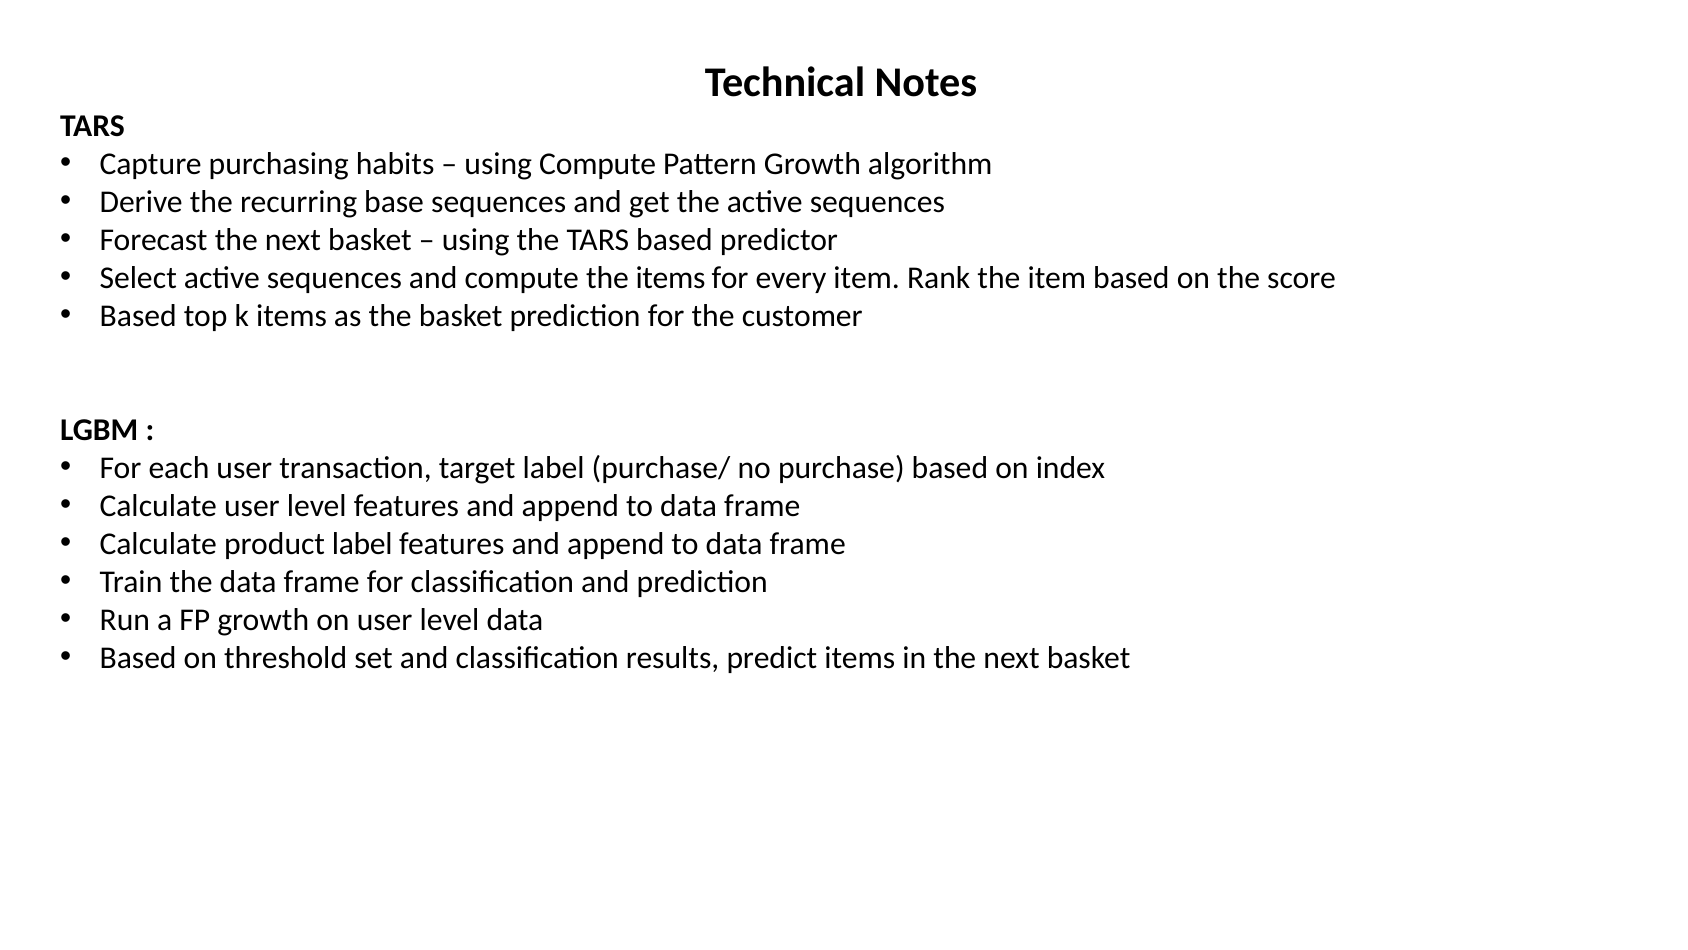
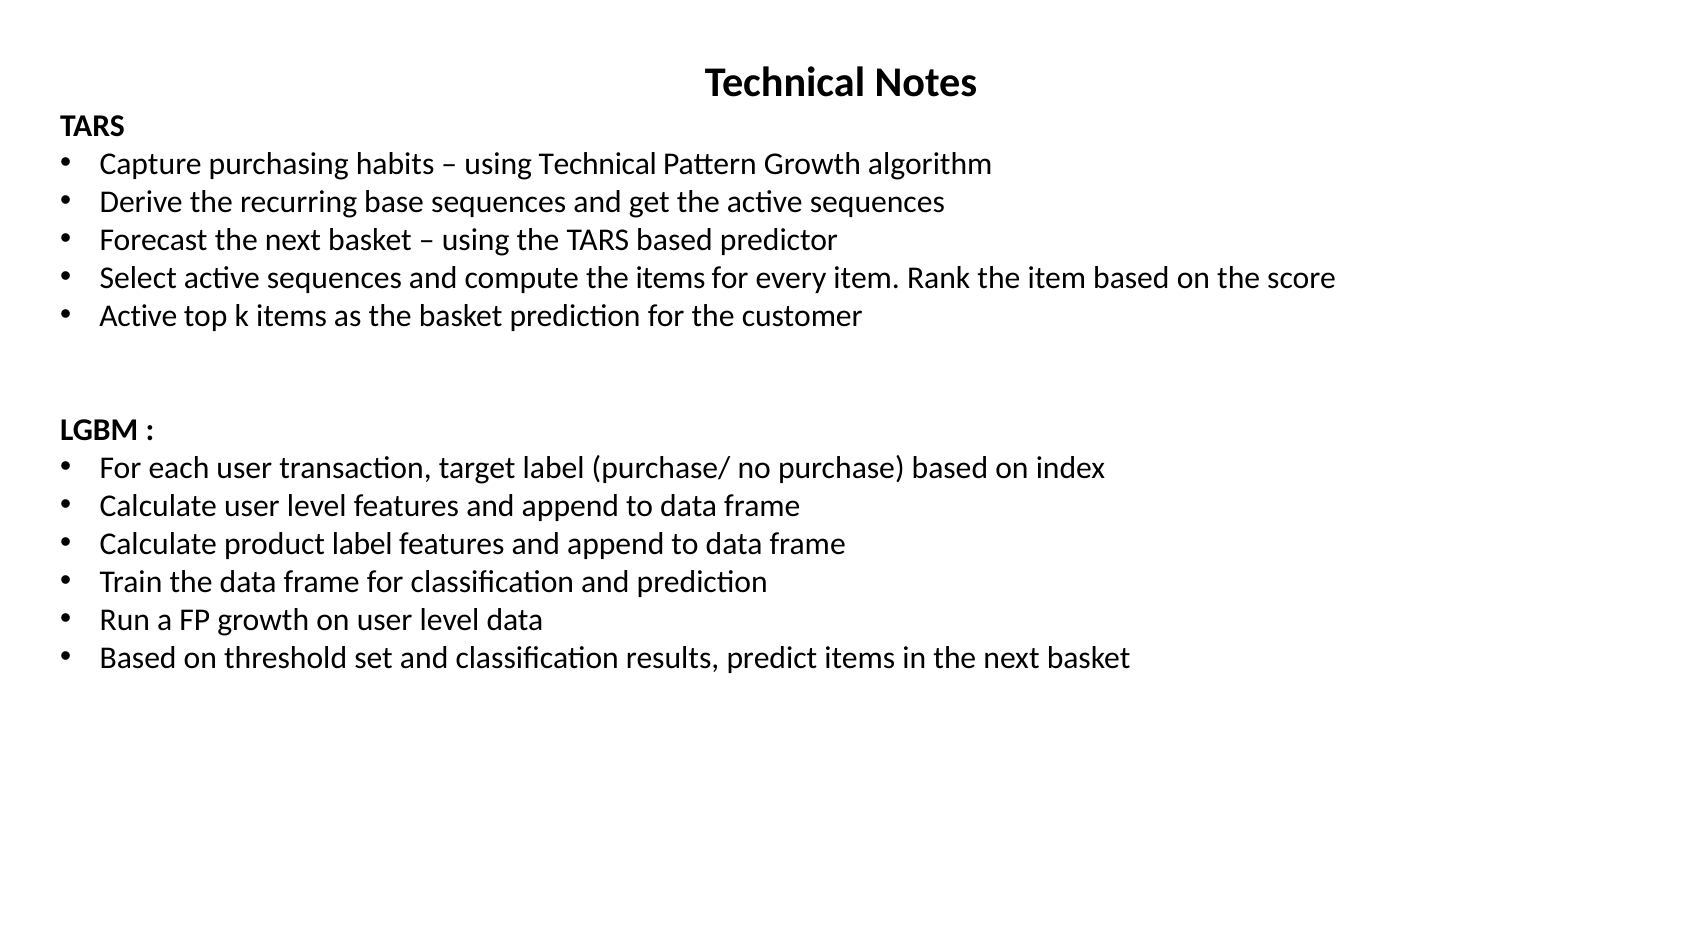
using Compute: Compute -> Technical
Based at (138, 316): Based -> Active
